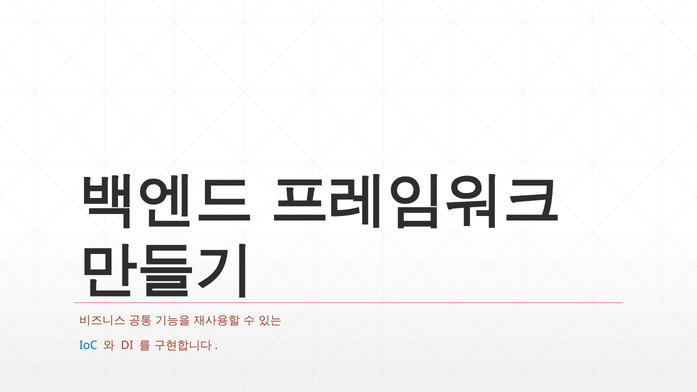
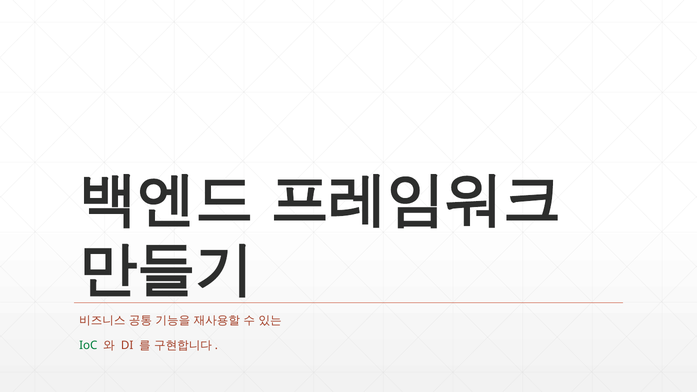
IoC colour: blue -> green
